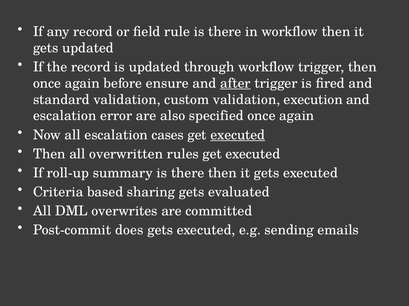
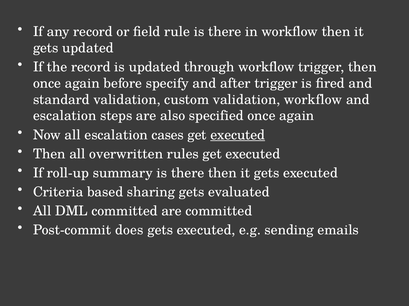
ensure: ensure -> specify
after underline: present -> none
validation execution: execution -> workflow
error: error -> steps
DML overwrites: overwrites -> committed
